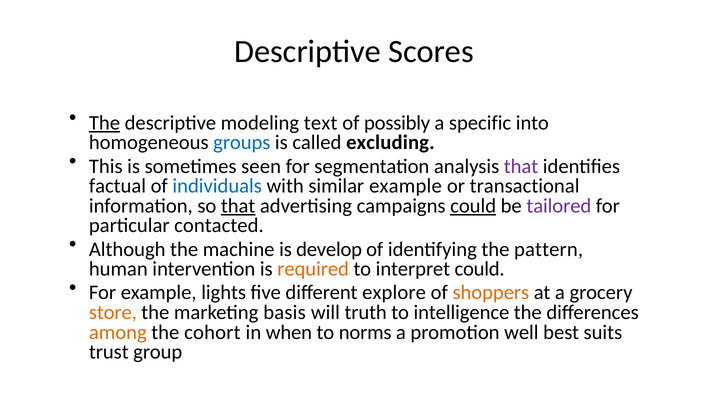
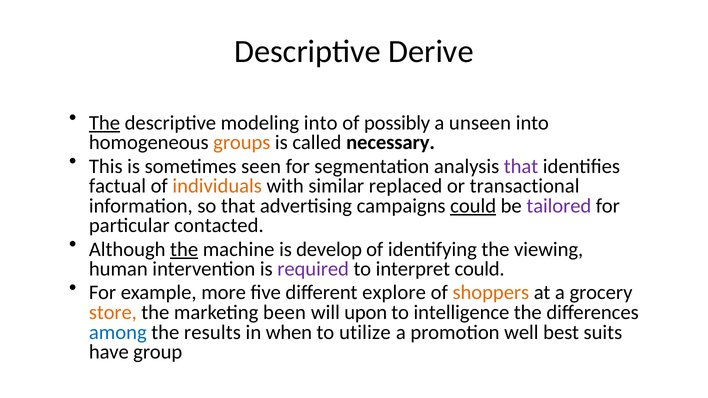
Scores: Scores -> Derive
modeling text: text -> into
specific: specific -> unseen
groups colour: blue -> orange
excluding: excluding -> necessary
individuals colour: blue -> orange
similar example: example -> replaced
that at (238, 206) underline: present -> none
the at (184, 249) underline: none -> present
pattern: pattern -> viewing
required colour: orange -> purple
lights: lights -> more
basis: basis -> been
truth: truth -> upon
among colour: orange -> blue
cohort: cohort -> results
norms: norms -> utilize
trust: trust -> have
